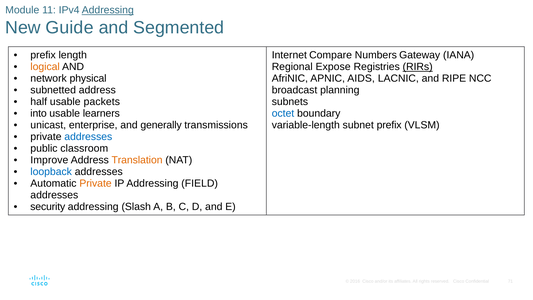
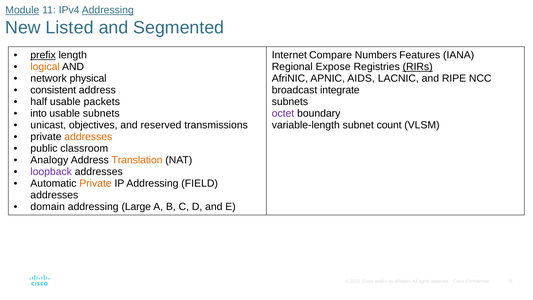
Module underline: none -> present
Guide: Guide -> Listed
prefix at (43, 55) underline: none -> present
Gateway: Gateway -> Features
subnetted: subnetted -> consistent
planning: planning -> integrate
usable learners: learners -> subnets
octet colour: blue -> purple
enterprise: enterprise -> objectives
and generally: generally -> reserved
subnet prefix: prefix -> count
addresses at (88, 137) colour: blue -> orange
Improve: Improve -> Analogy
loopback colour: blue -> purple
security: security -> domain
Slash: Slash -> Large
